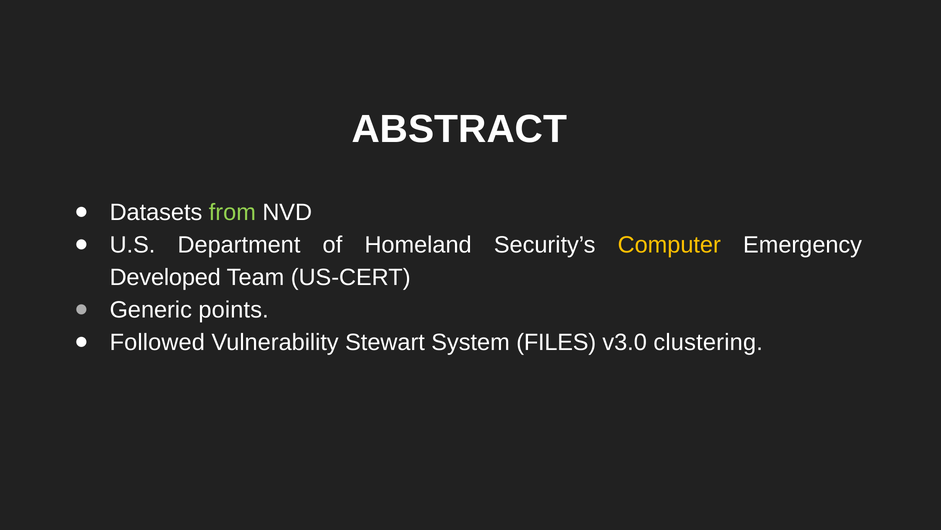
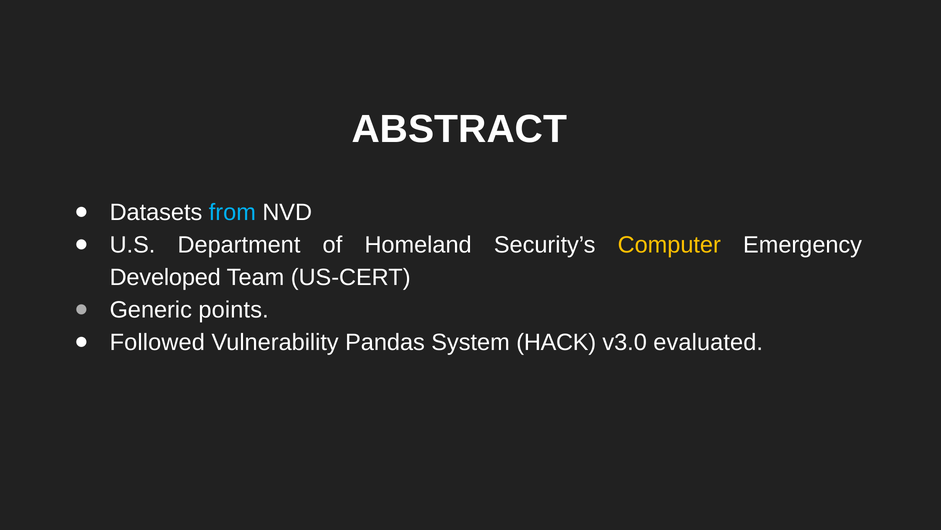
from colour: light green -> light blue
Stewart: Stewart -> Pandas
FILES: FILES -> HACK
clustering: clustering -> evaluated
